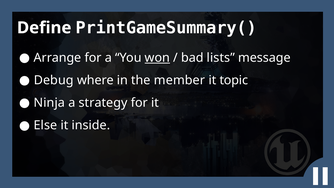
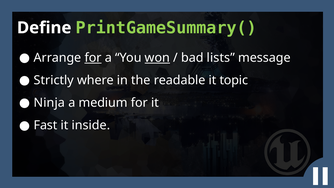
PrintGameSummary( colour: white -> light green
for at (93, 58) underline: none -> present
Debug: Debug -> Strictly
member: member -> readable
strategy: strategy -> medium
Else: Else -> Fast
